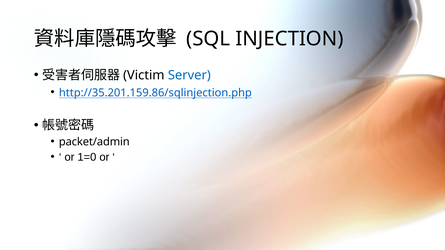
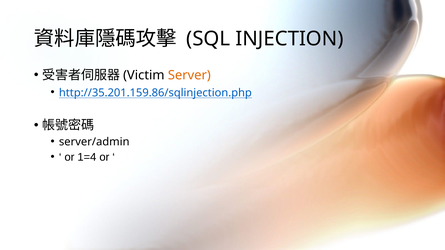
Server colour: blue -> orange
packet/admin: packet/admin -> server/admin
1=0: 1=0 -> 1=4
